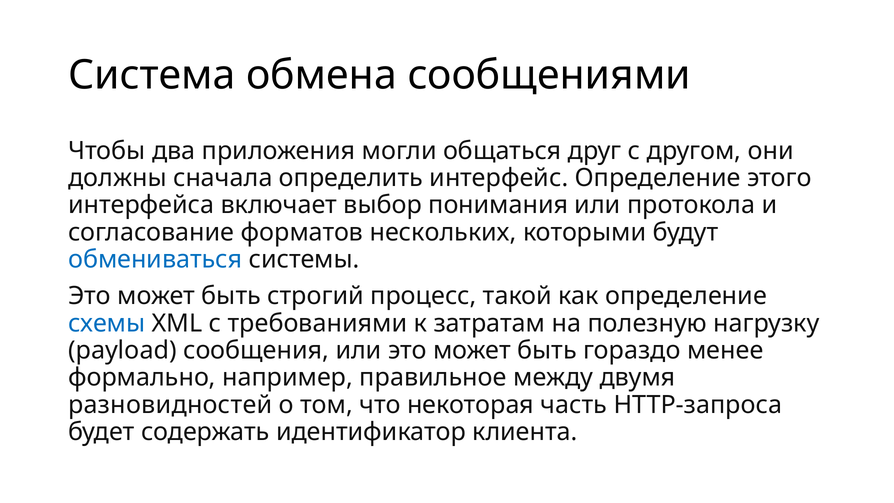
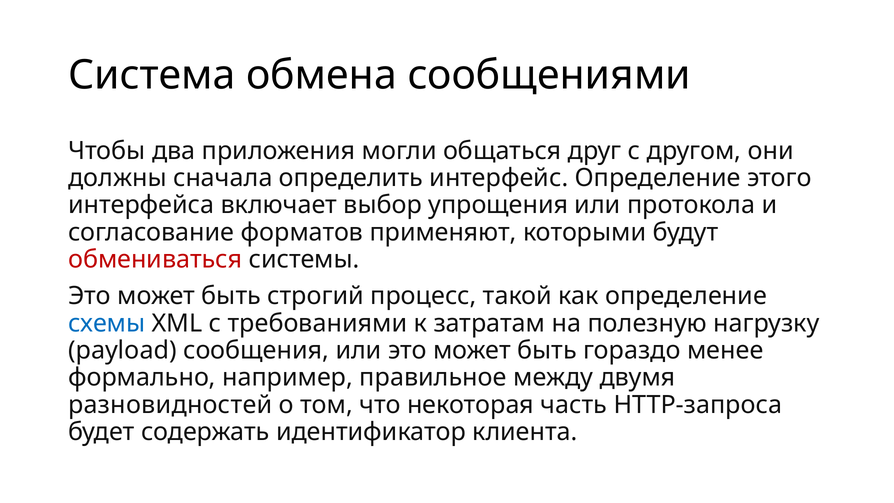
понимания: понимания -> упрощения
нескольких: нескольких -> применяют
обмениваться colour: blue -> red
